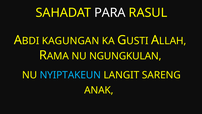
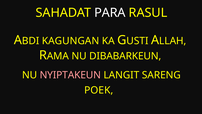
NGUNGKULAN: NGUNGKULAN -> DIBABARKEUN
NYIPTAKEUN colour: light blue -> pink
ANAK: ANAK -> POEK
